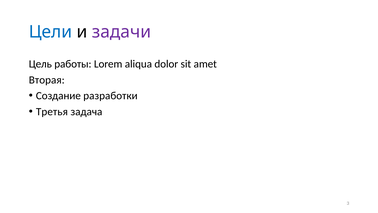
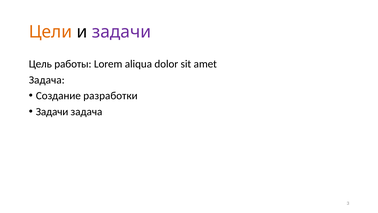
Цели colour: blue -> orange
Вторая at (47, 80): Вторая -> Задача
Третья at (52, 111): Третья -> Задачи
